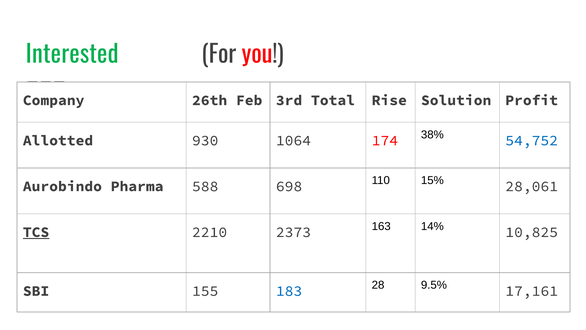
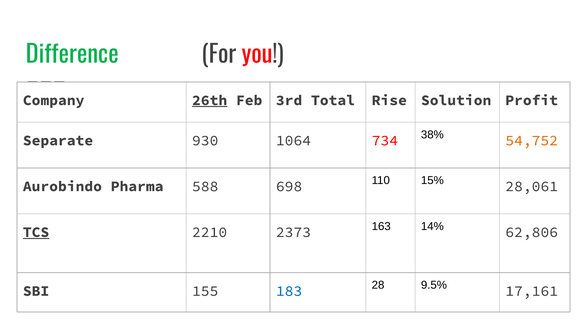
Interested: Interested -> Difference
26th underline: none -> present
Allotted: Allotted -> Separate
174: 174 -> 734
54,752 colour: blue -> orange
10,825: 10,825 -> 62,806
